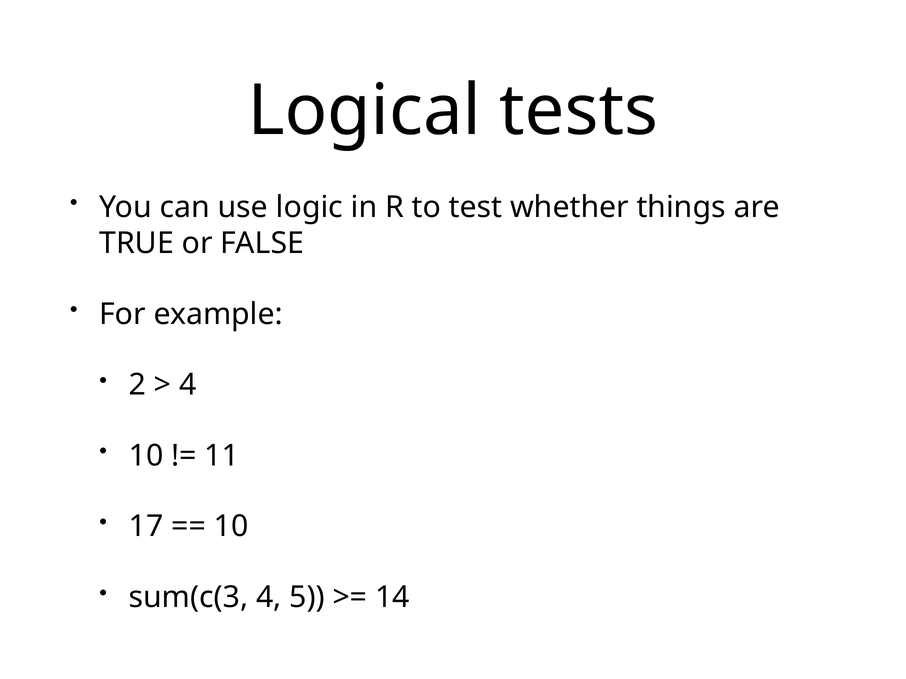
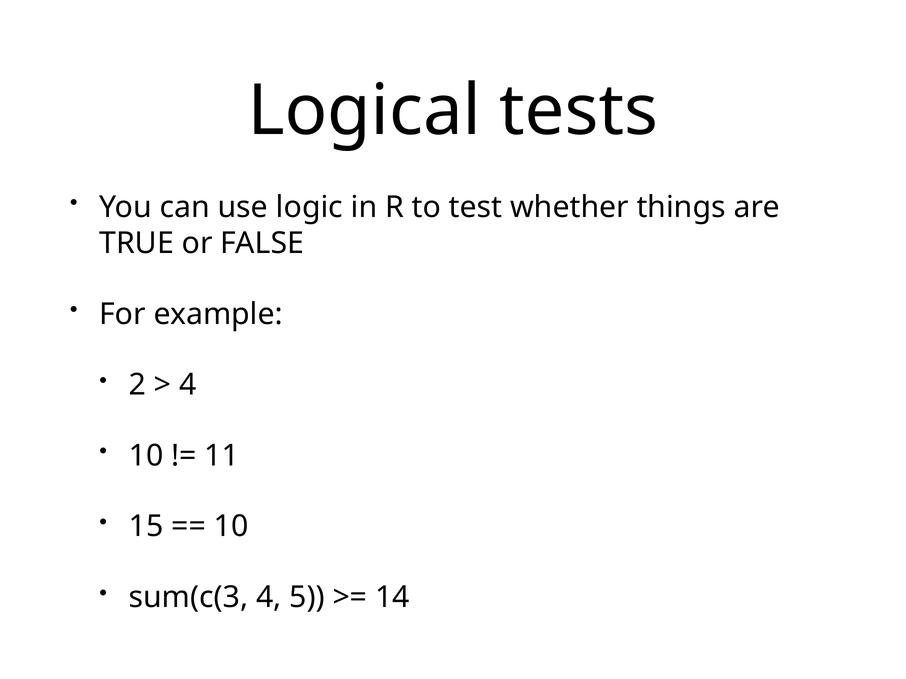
17: 17 -> 15
